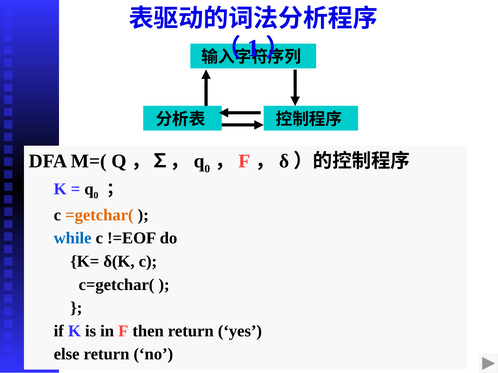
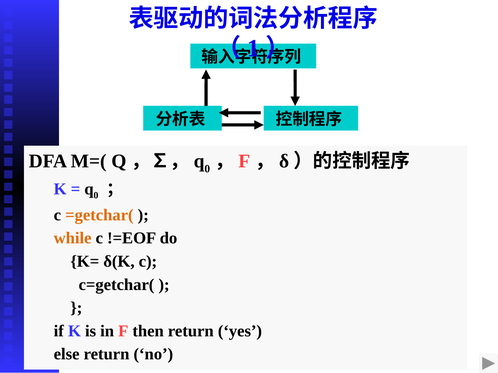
while colour: blue -> orange
